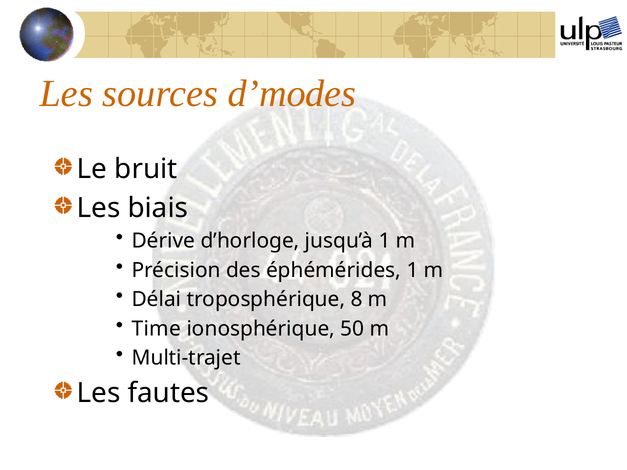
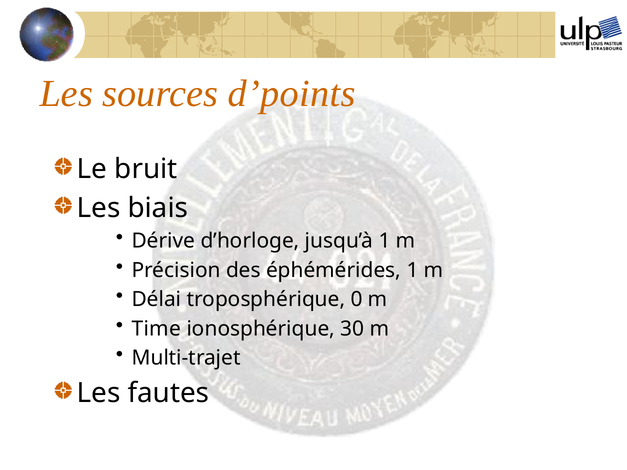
d’modes: d’modes -> d’points
8: 8 -> 0
50: 50 -> 30
